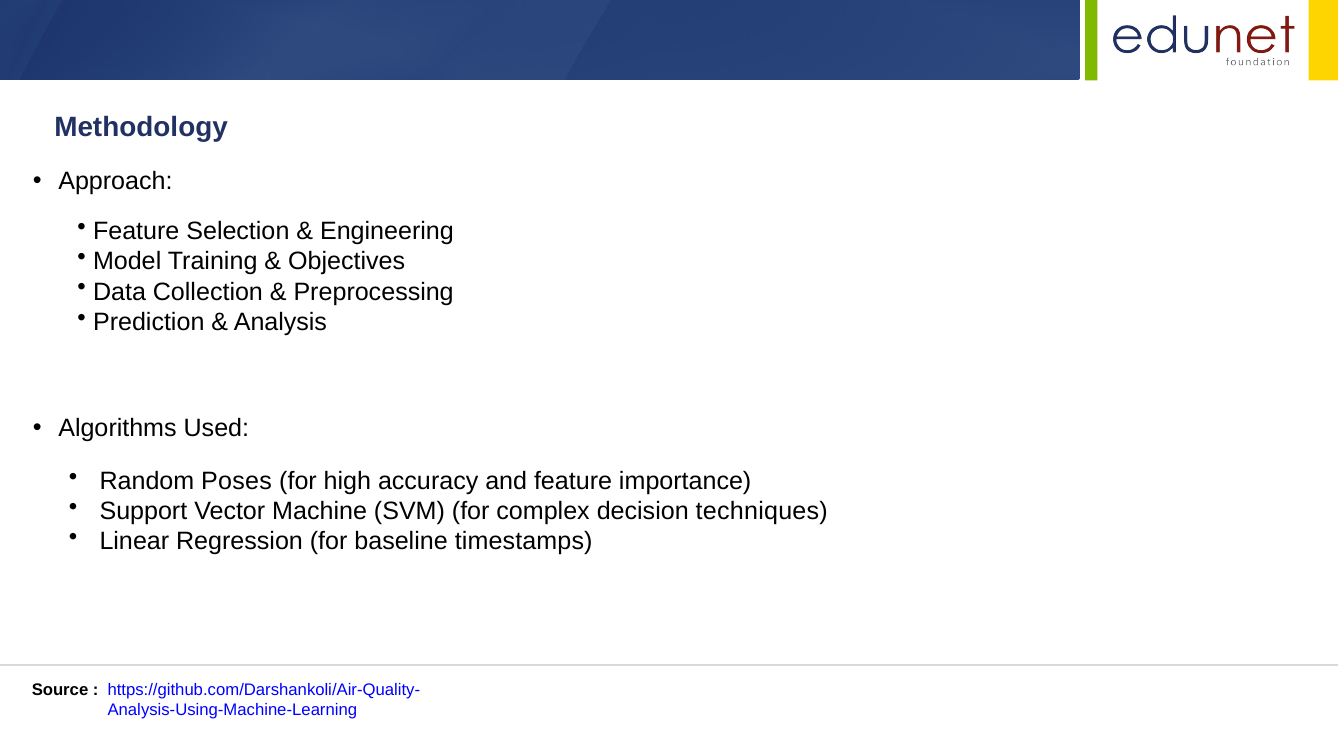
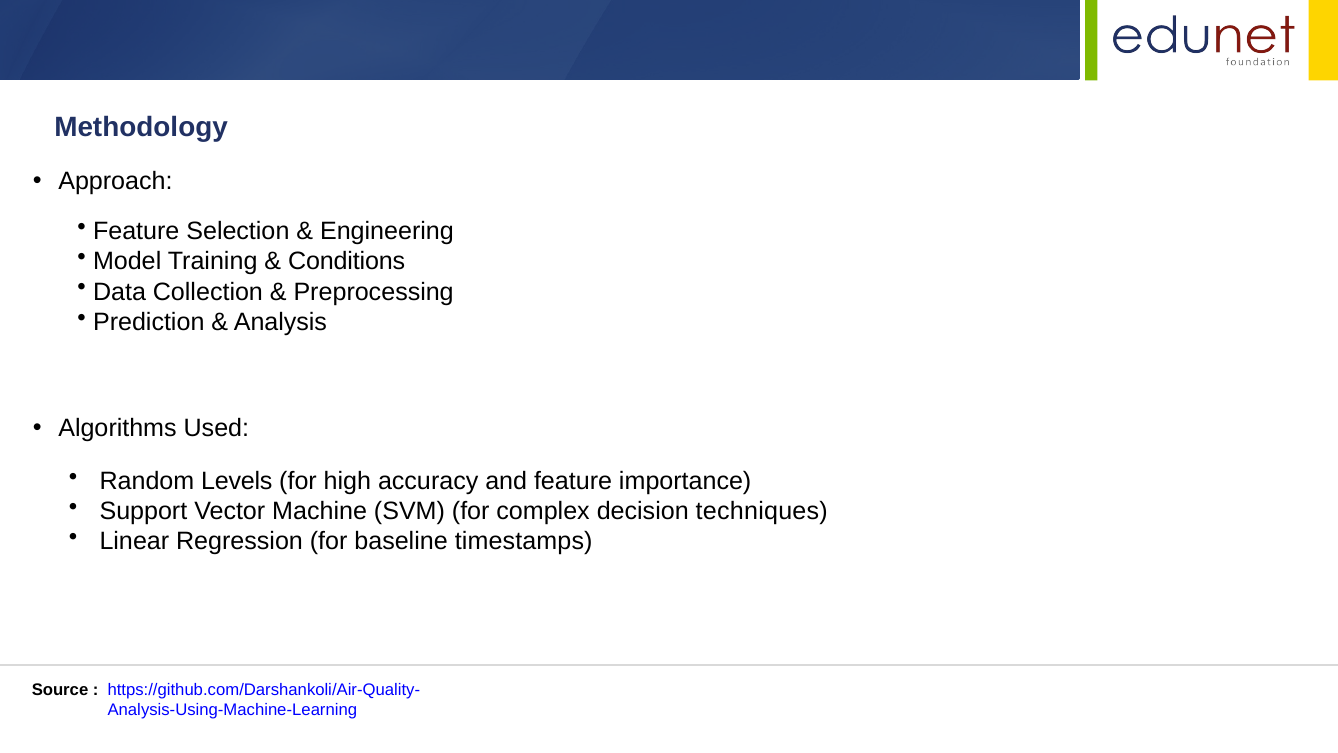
Objectives: Objectives -> Conditions
Poses: Poses -> Levels
